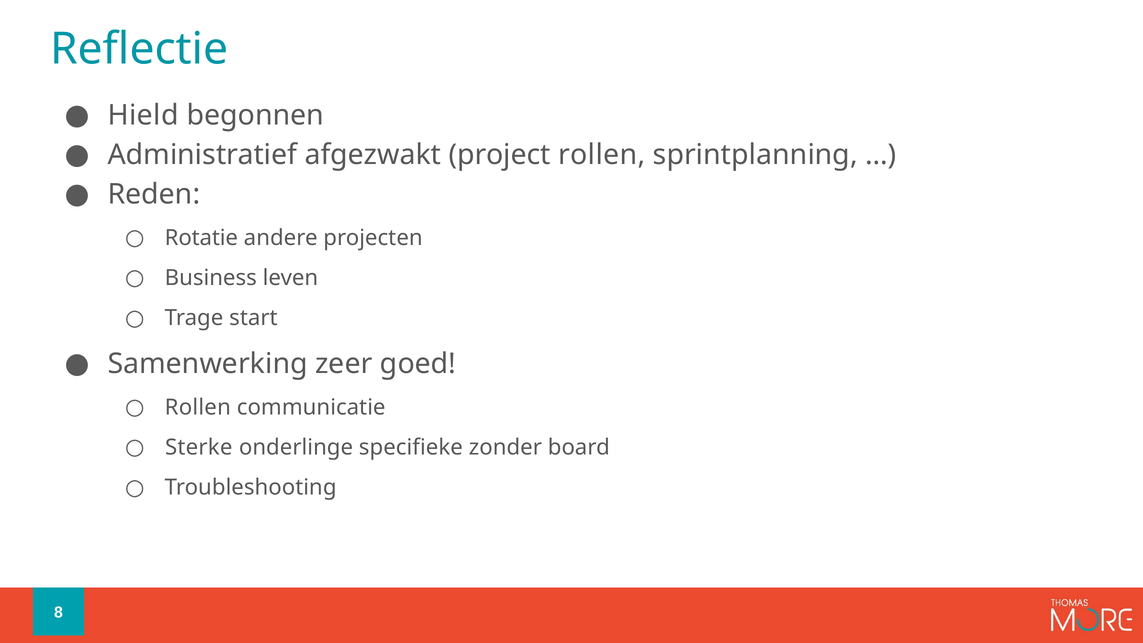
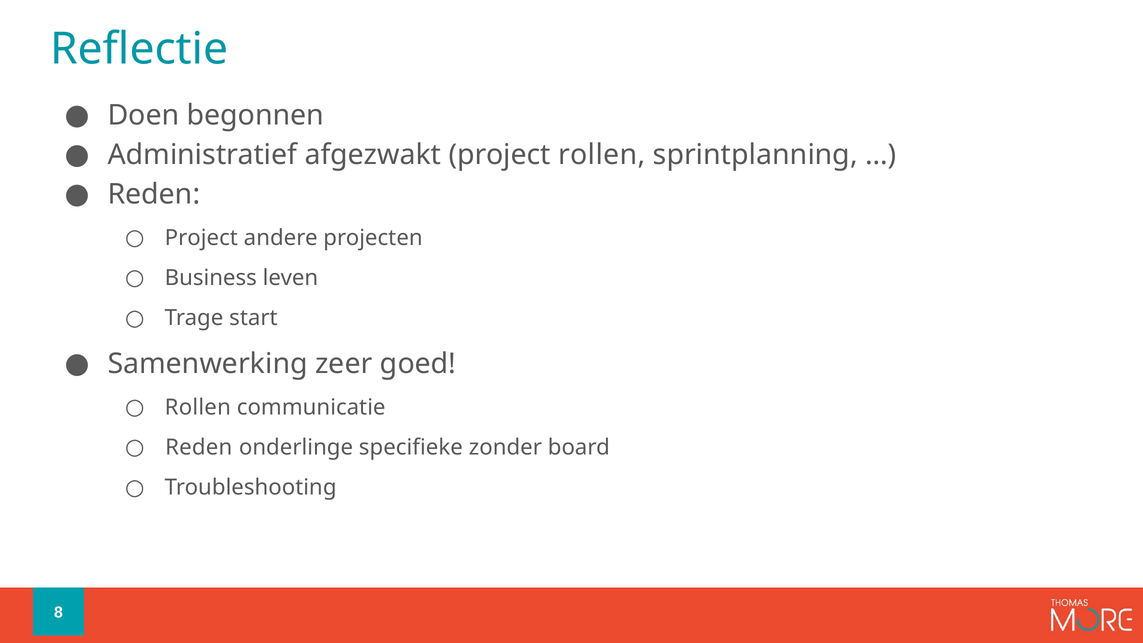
Hield: Hield -> Doen
Rotatie at (201, 238): Rotatie -> Project
Sterke at (199, 447): Sterke -> Reden
